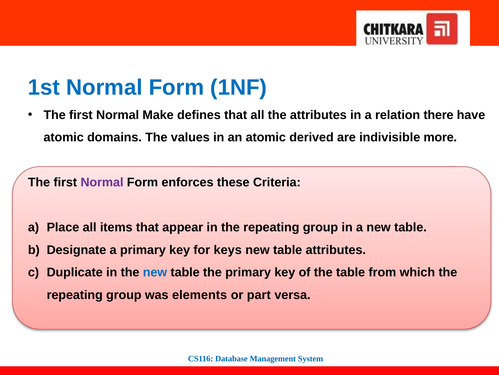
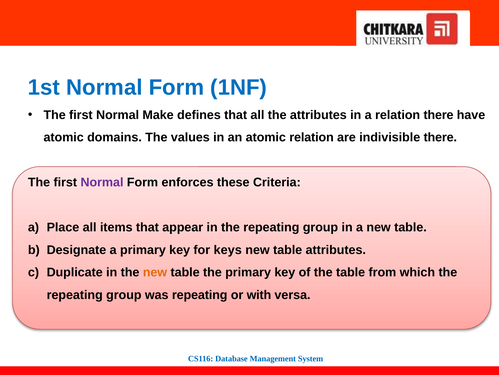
atomic derived: derived -> relation
indivisible more: more -> there
new at (155, 272) colour: blue -> orange
was elements: elements -> repeating
part: part -> with
